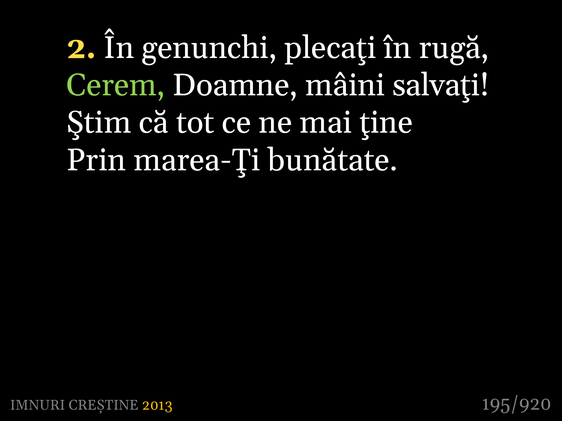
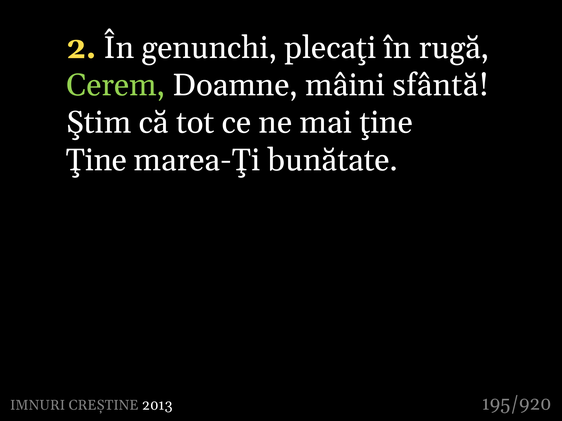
salvaţi: salvaţi -> sfântă
Prin at (96, 160): Prin -> Ţine
2013 colour: yellow -> white
